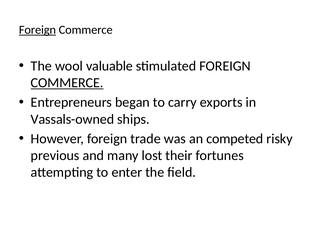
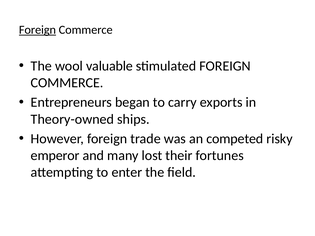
COMMERCE at (67, 83) underline: present -> none
Vassals-owned: Vassals-owned -> Theory-owned
previous: previous -> emperor
